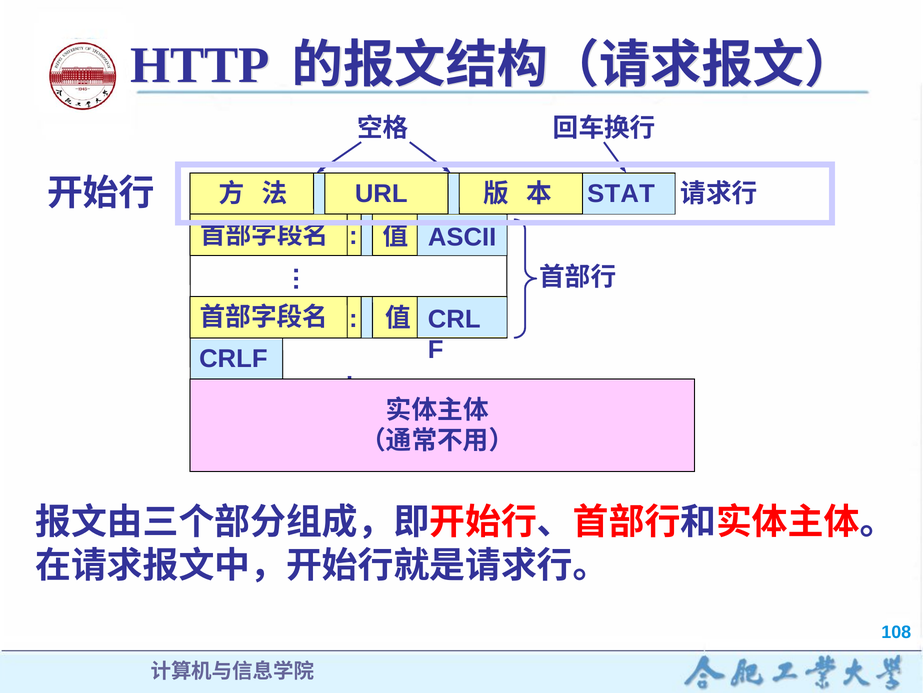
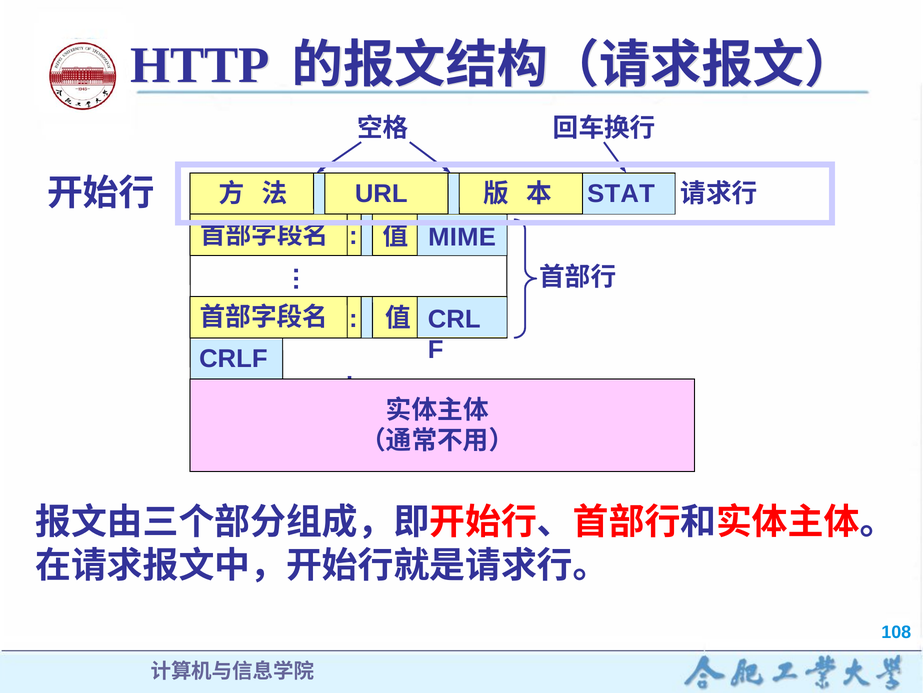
ASCII: ASCII -> MIME
